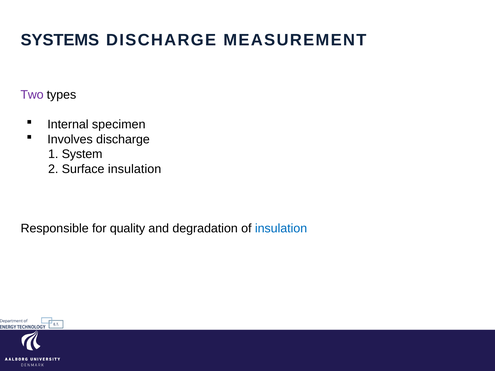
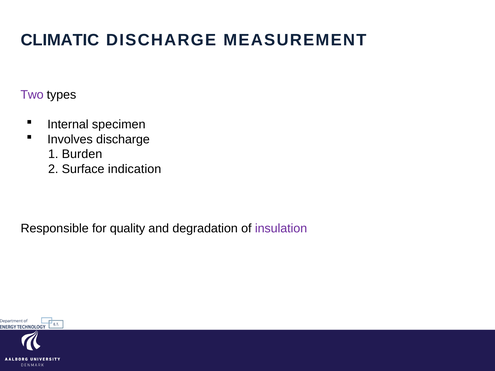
SYSTEMS: SYSTEMS -> CLIMATIC
System: System -> Burden
Surface insulation: insulation -> indication
insulation at (281, 229) colour: blue -> purple
